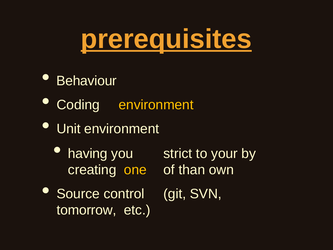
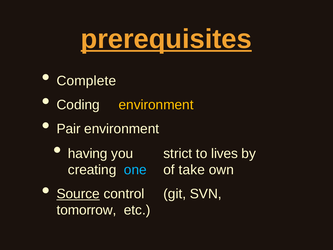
Behaviour: Behaviour -> Complete
Unit: Unit -> Pair
your: your -> lives
one colour: yellow -> light blue
than: than -> take
Source underline: none -> present
